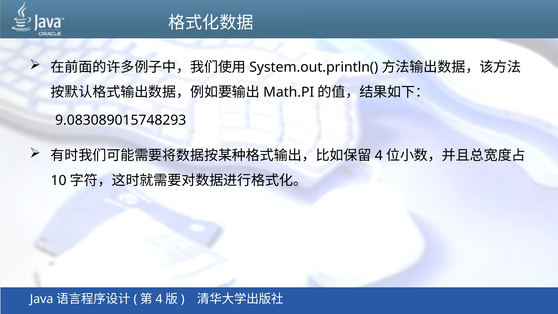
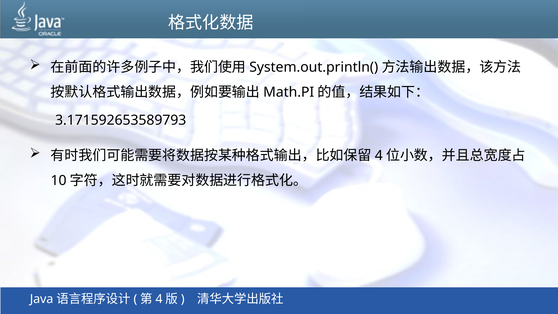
9.083089015748293: 9.083089015748293 -> 3.171592653589793
